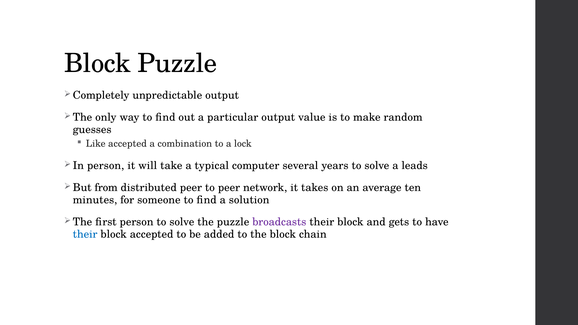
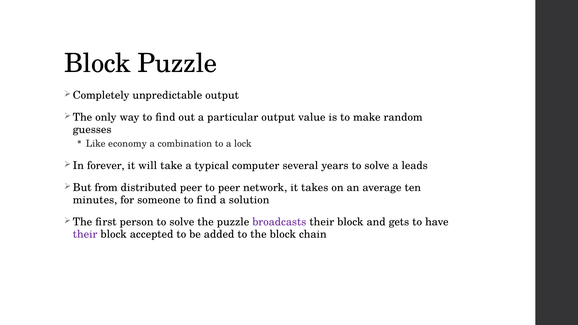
Like accepted: accepted -> economy
person at (106, 166): person -> forever
their at (85, 234) colour: blue -> purple
